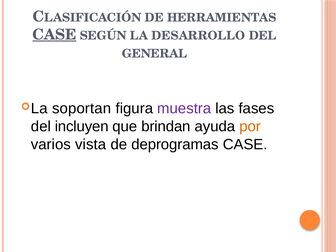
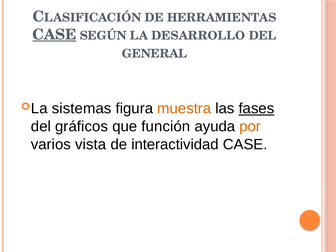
soportan: soportan -> sistemas
muestra colour: purple -> orange
fases underline: none -> present
incluyen: incluyen -> gráficos
brindan: brindan -> función
deprogramas: deprogramas -> interactividad
